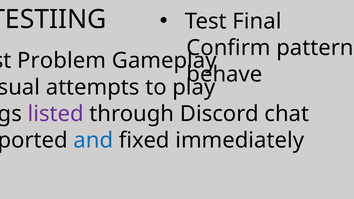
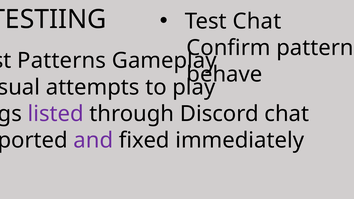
Test Final: Final -> Chat
Problem at (62, 61): Problem -> Patterns
and colour: blue -> purple
